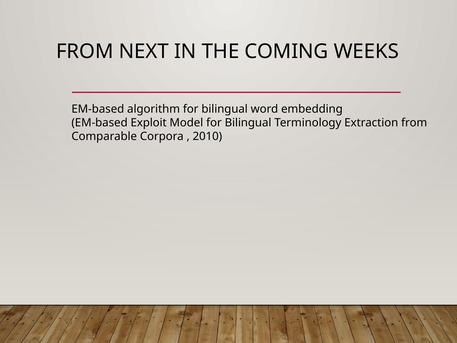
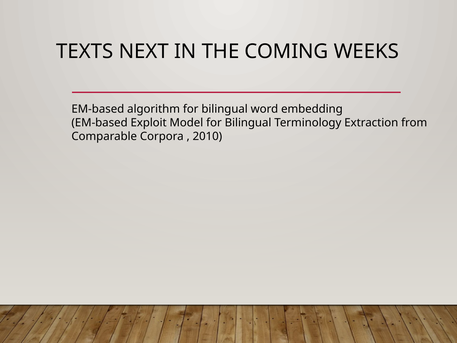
FROM at (85, 51): FROM -> TEXTS
